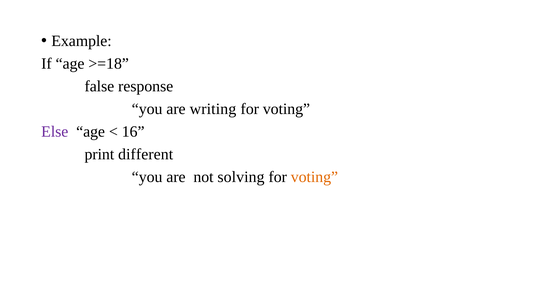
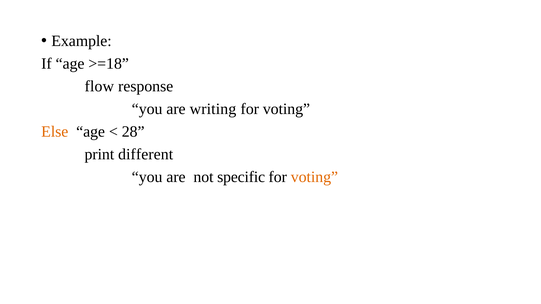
false: false -> flow
Else colour: purple -> orange
16: 16 -> 28
solving: solving -> specific
